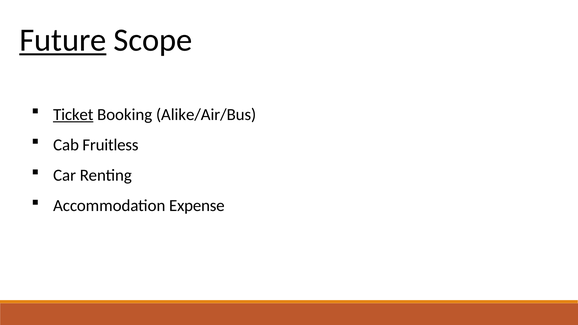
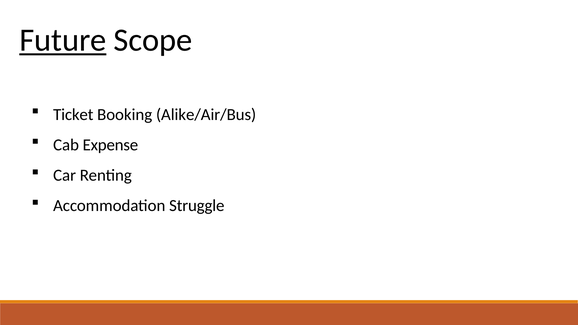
Ticket underline: present -> none
Fruitless: Fruitless -> Expense
Expense: Expense -> Struggle
